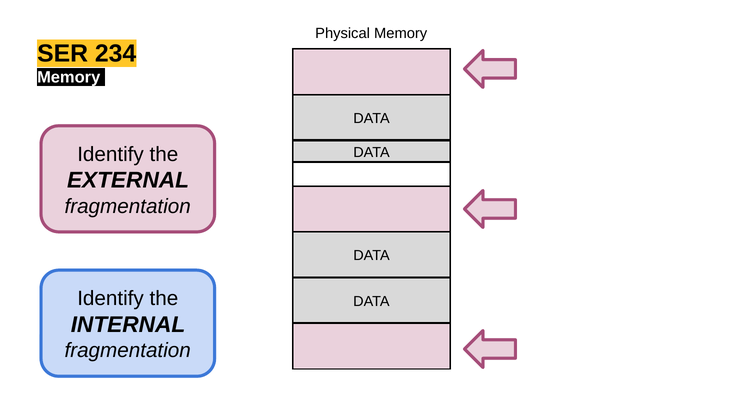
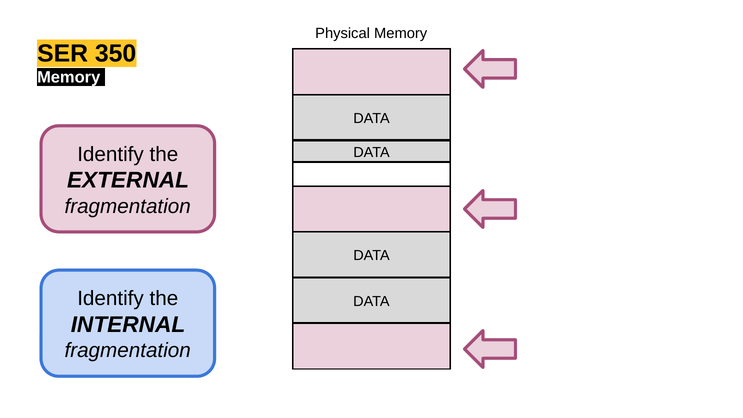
234: 234 -> 350
